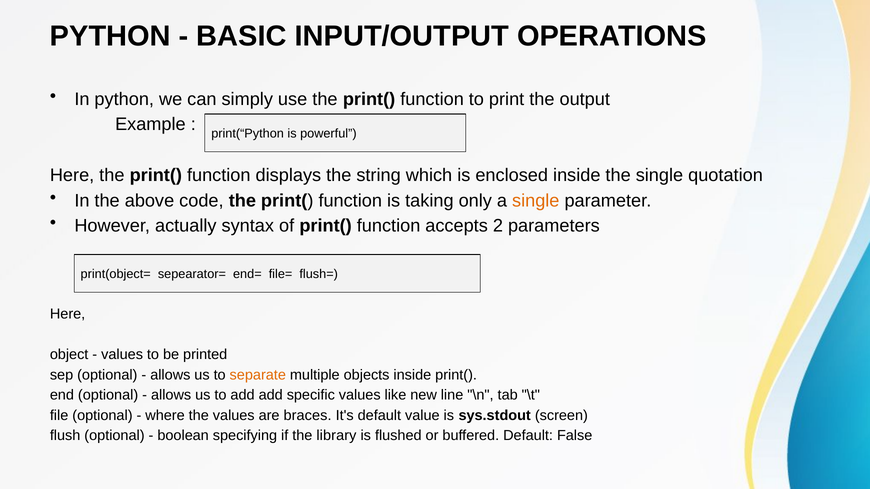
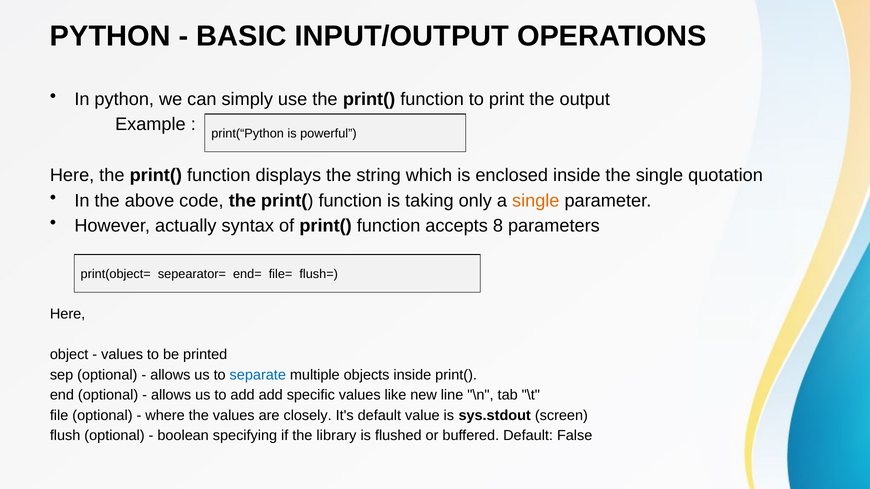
2: 2 -> 8
separate colour: orange -> blue
braces: braces -> closely
